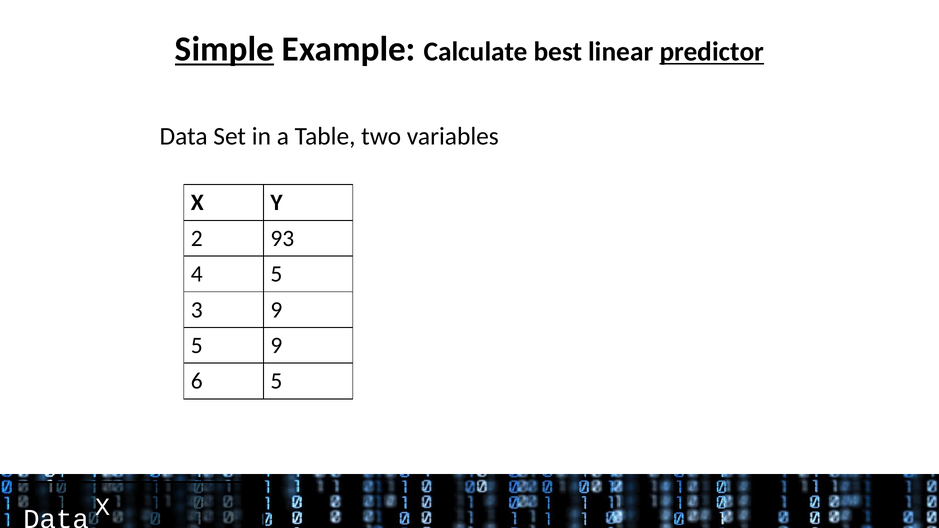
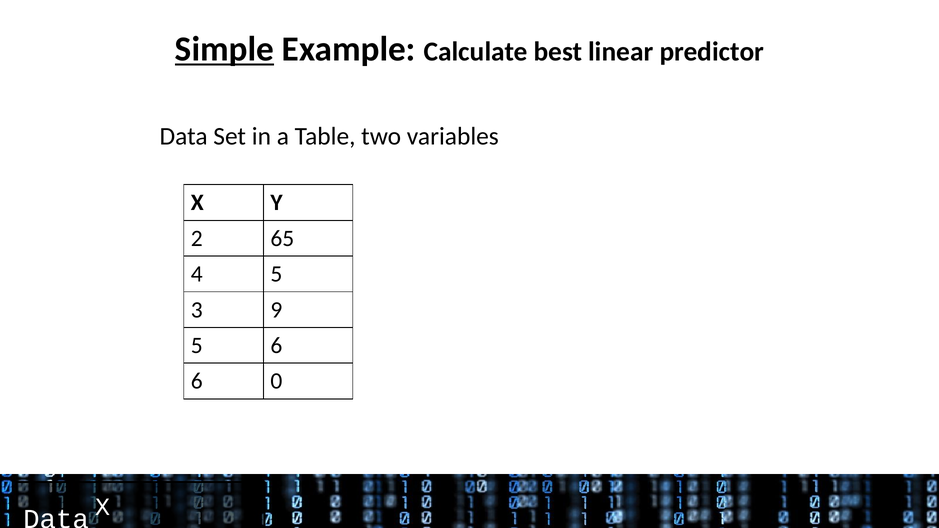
predictor underline: present -> none
93: 93 -> 65
5 9: 9 -> 6
6 5: 5 -> 0
